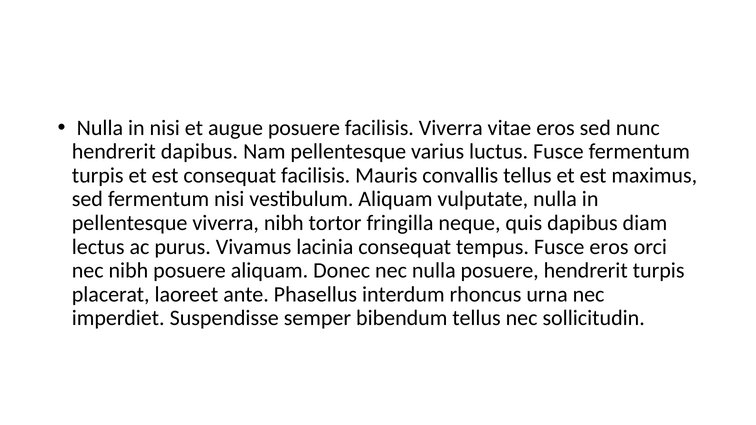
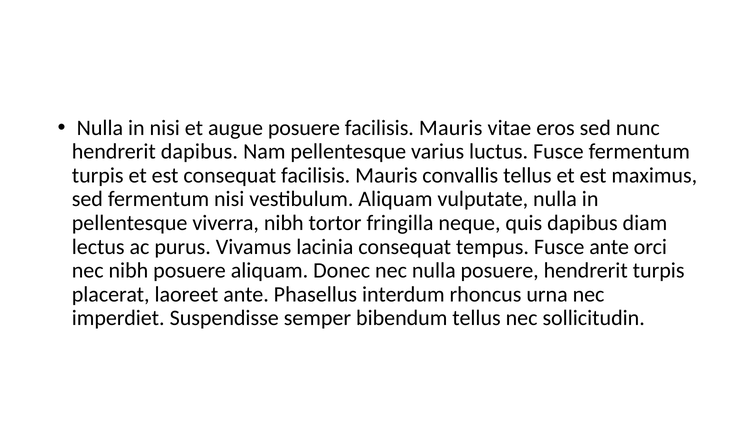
Viverra at (451, 128): Viverra -> Mauris
Fusce eros: eros -> ante
